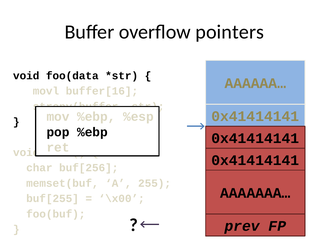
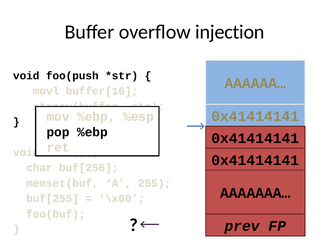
pointers: pointers -> injection
foo(data: foo(data -> foo(push
